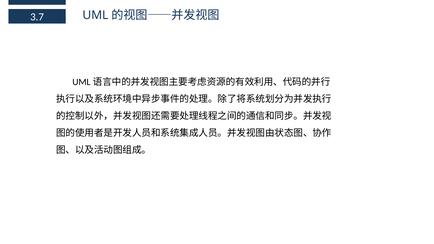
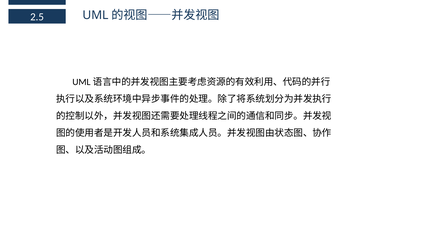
3.7: 3.7 -> 2.5
